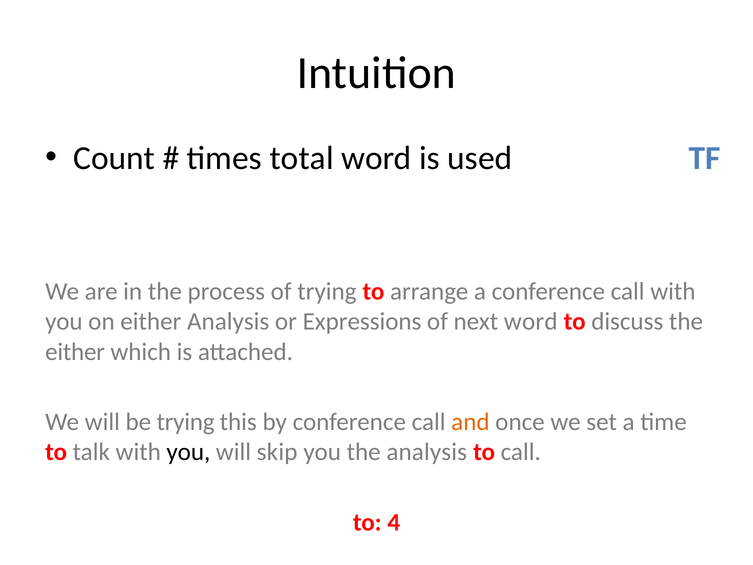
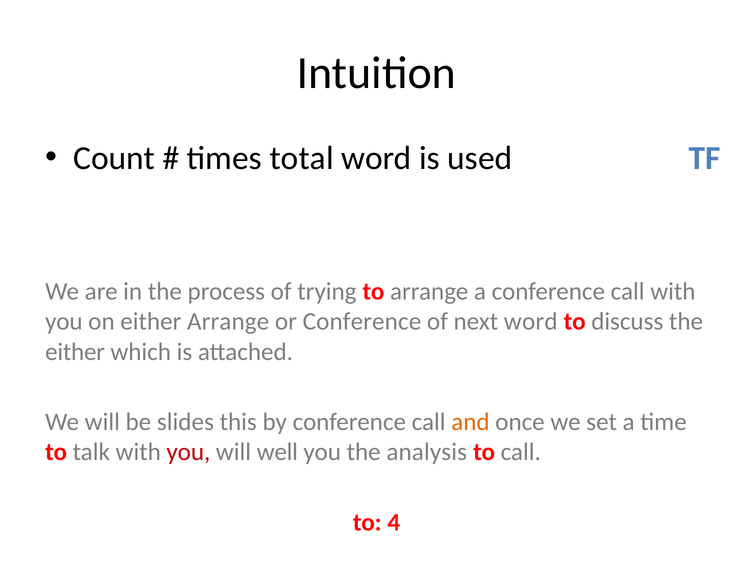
either Analysis: Analysis -> Arrange
or Expressions: Expressions -> Conference
be trying: trying -> slides
you at (188, 452) colour: black -> red
skip: skip -> well
